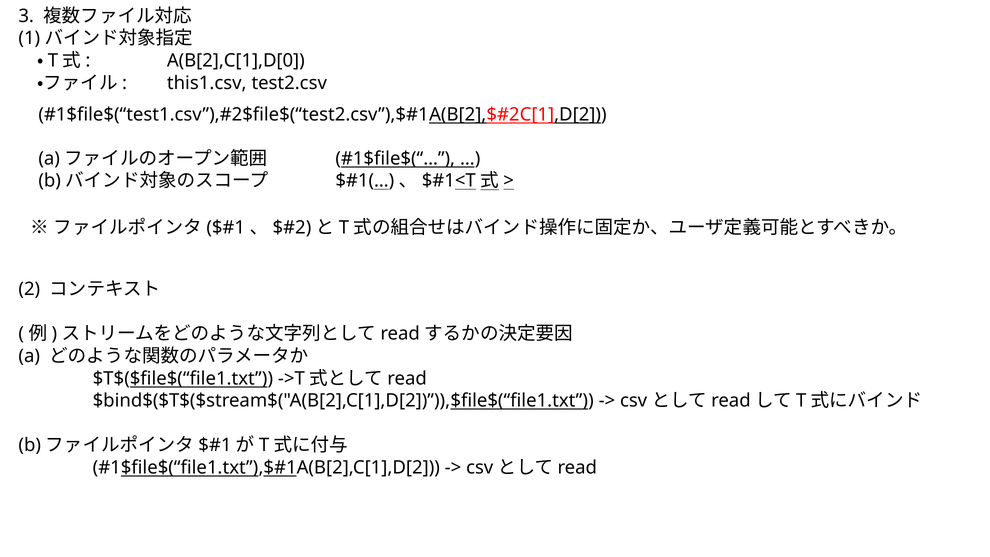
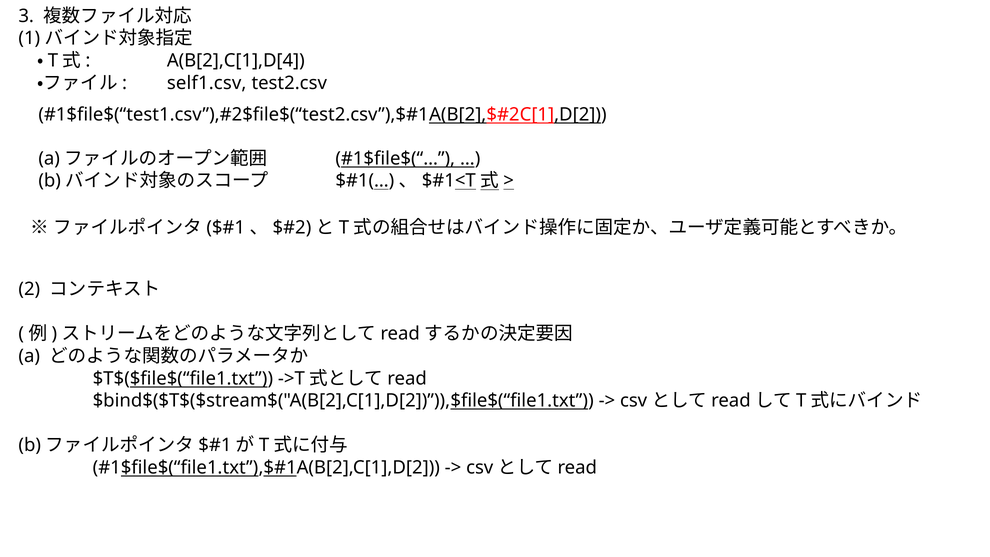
A(B[2],C[1],D[0: A(B[2],C[1],D[0 -> A(B[2],C[1],D[4
this1.csv: this1.csv -> self1.csv
